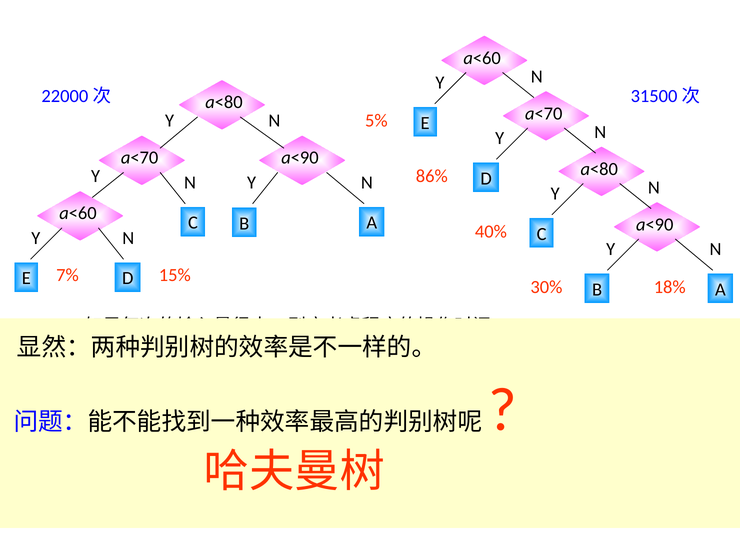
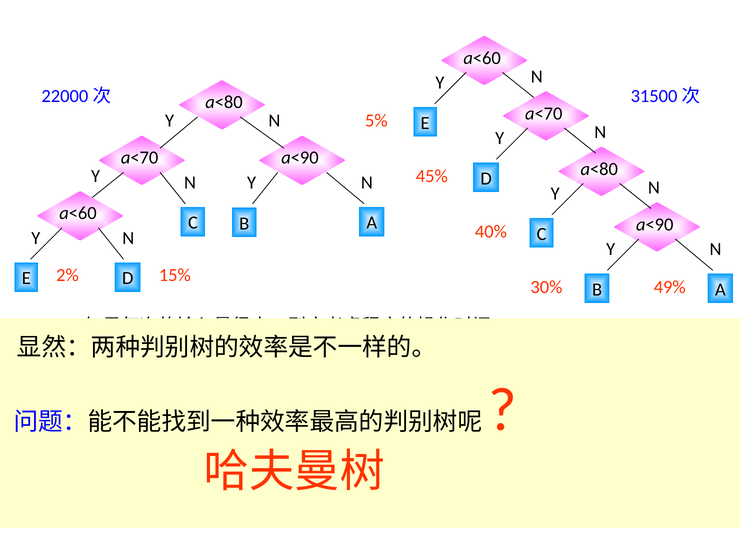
86%: 86% -> 45%
7%: 7% -> 2%
18%: 18% -> 49%
